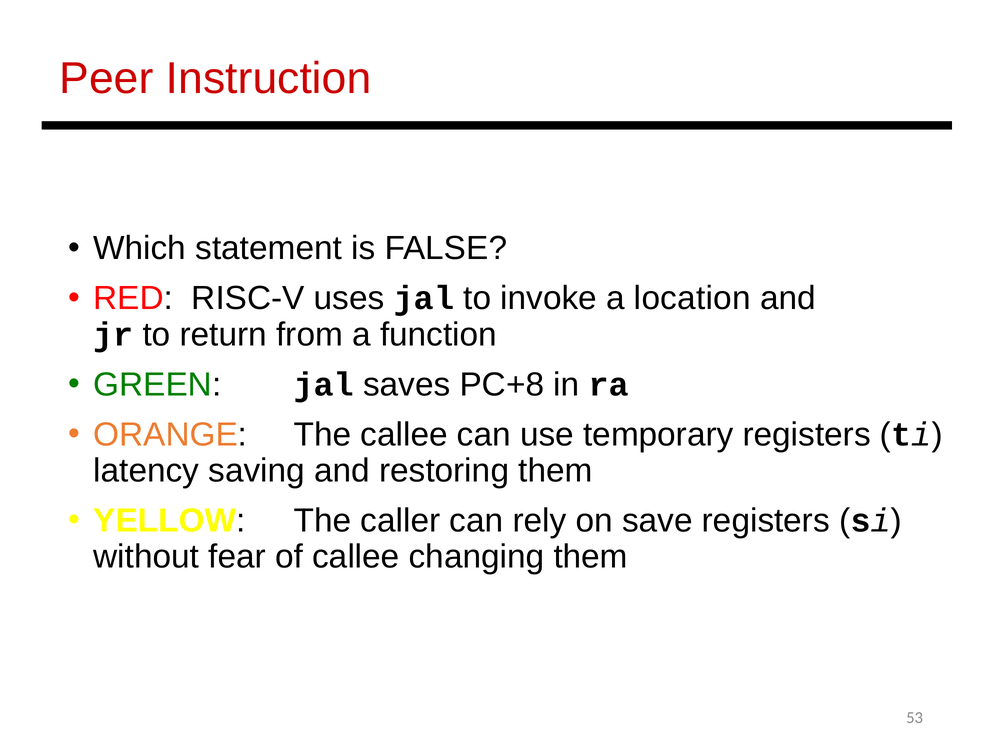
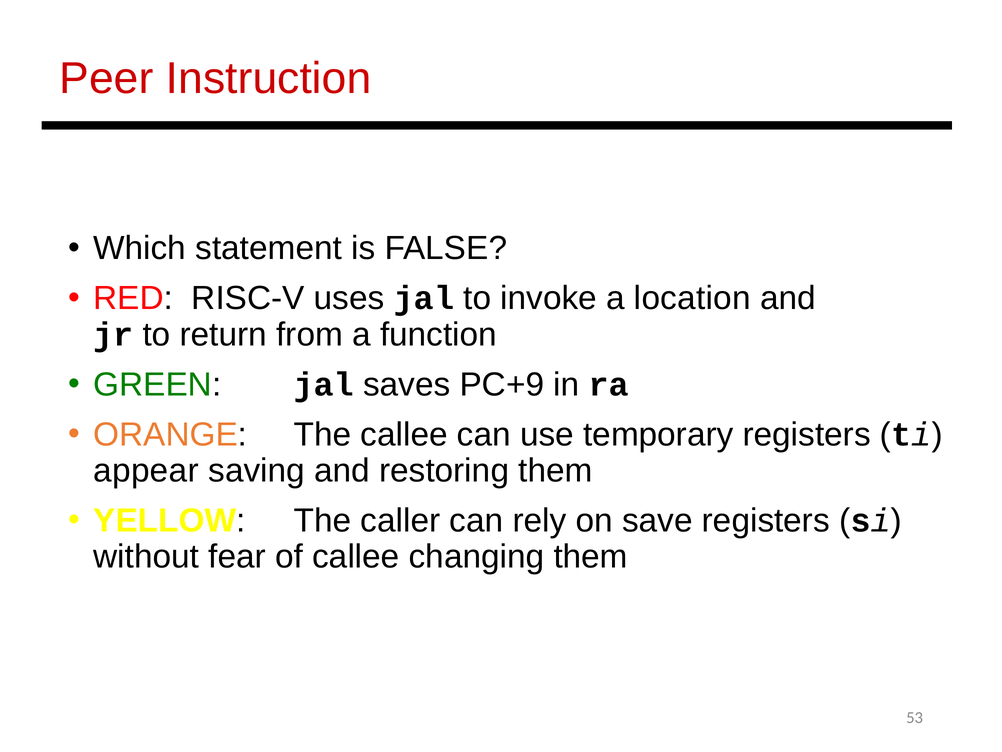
PC+8: PC+8 -> PC+9
latency: latency -> appear
